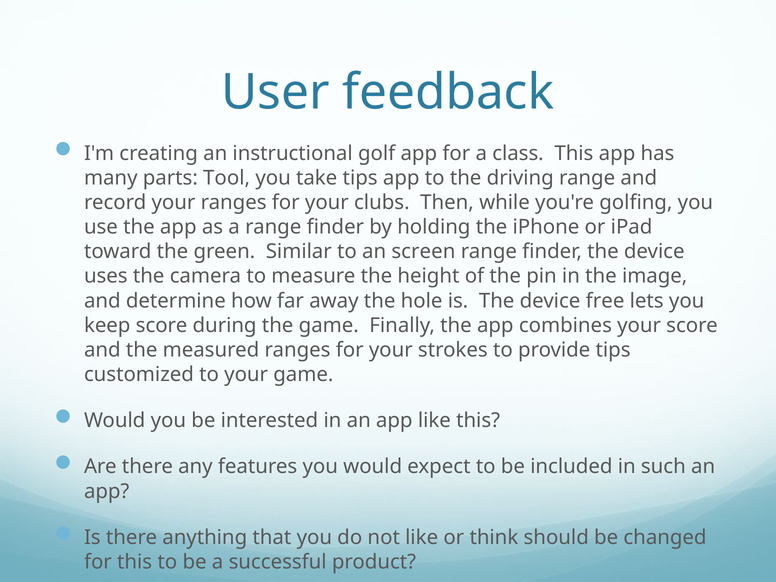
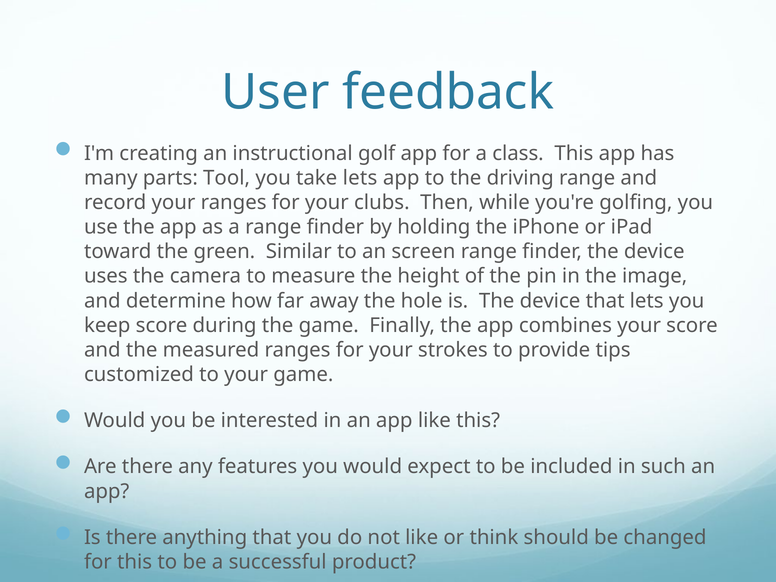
take tips: tips -> lets
device free: free -> that
